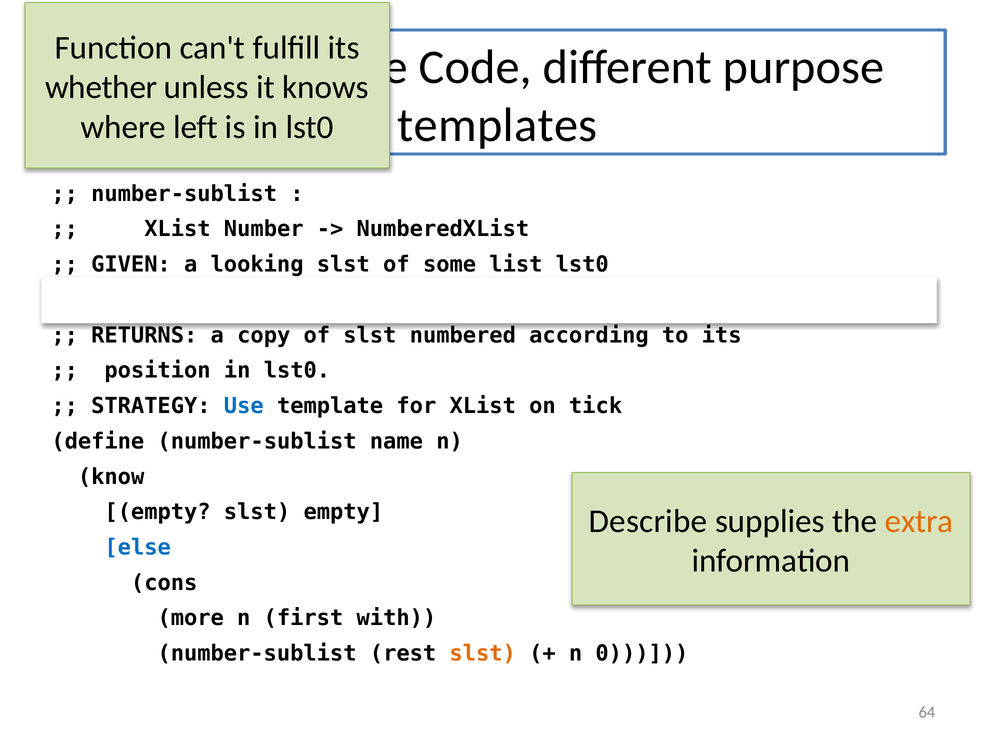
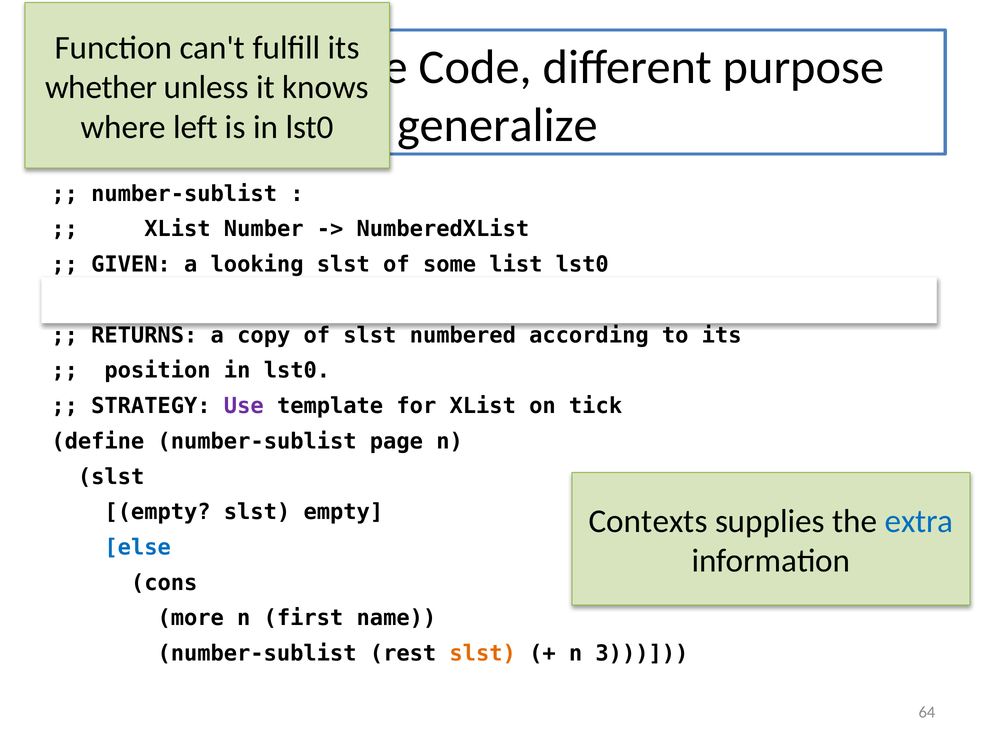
templates: templates -> generalize
Use colour: blue -> purple
name: name -> page
know at (111, 477): know -> slst
Describe: Describe -> Contexts
extra colour: orange -> blue
with: with -> name
0: 0 -> 3
